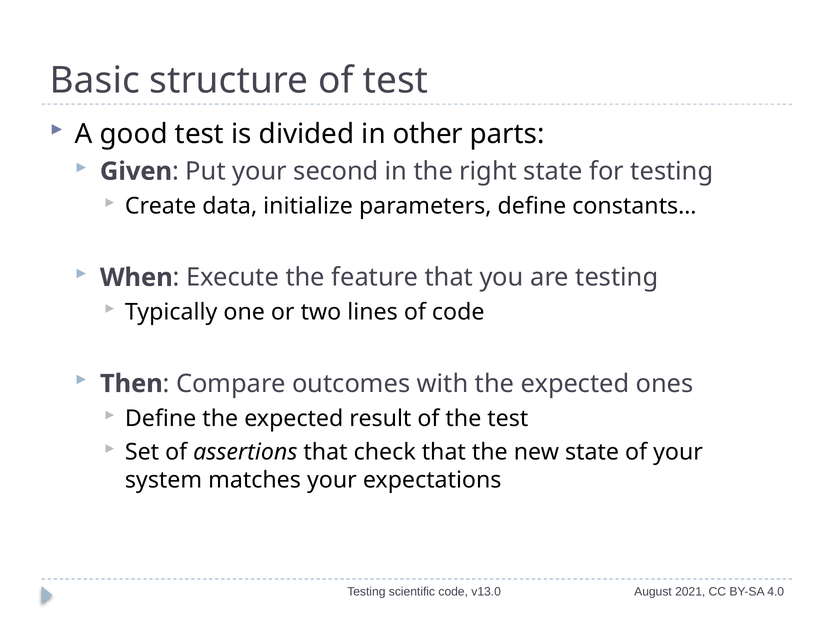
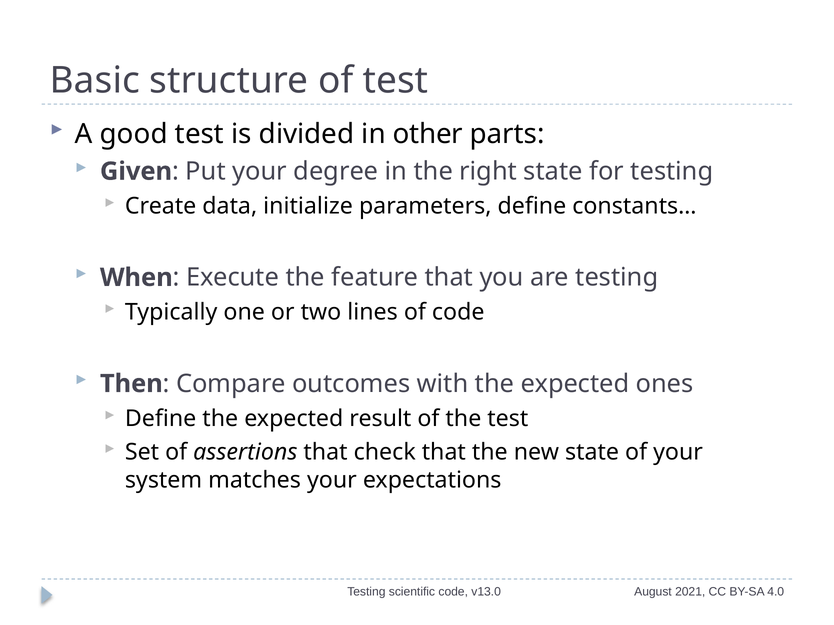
second: second -> degree
